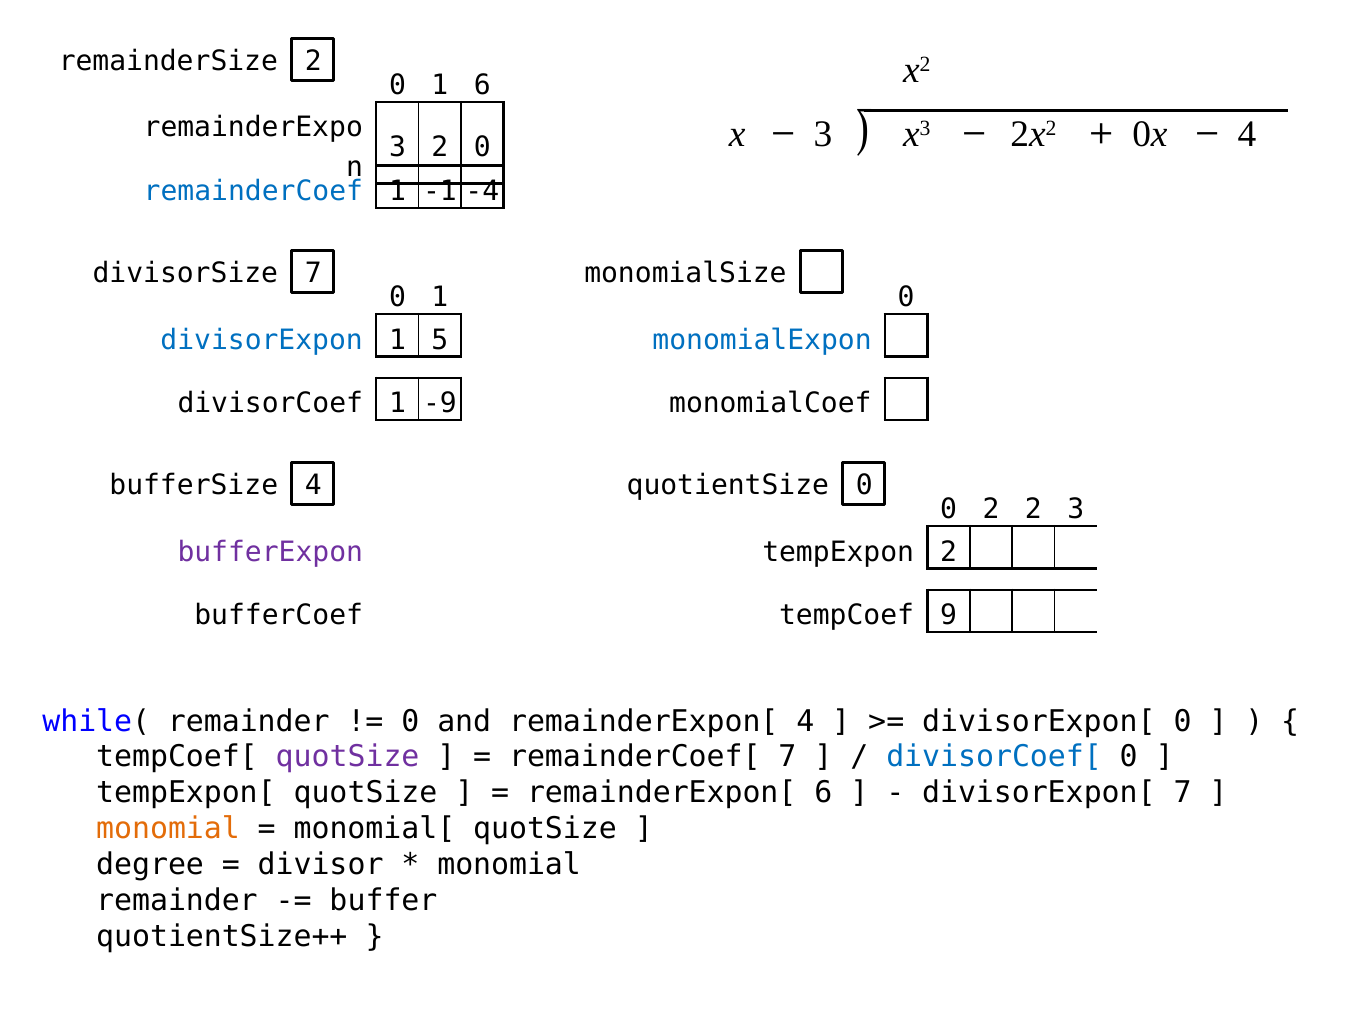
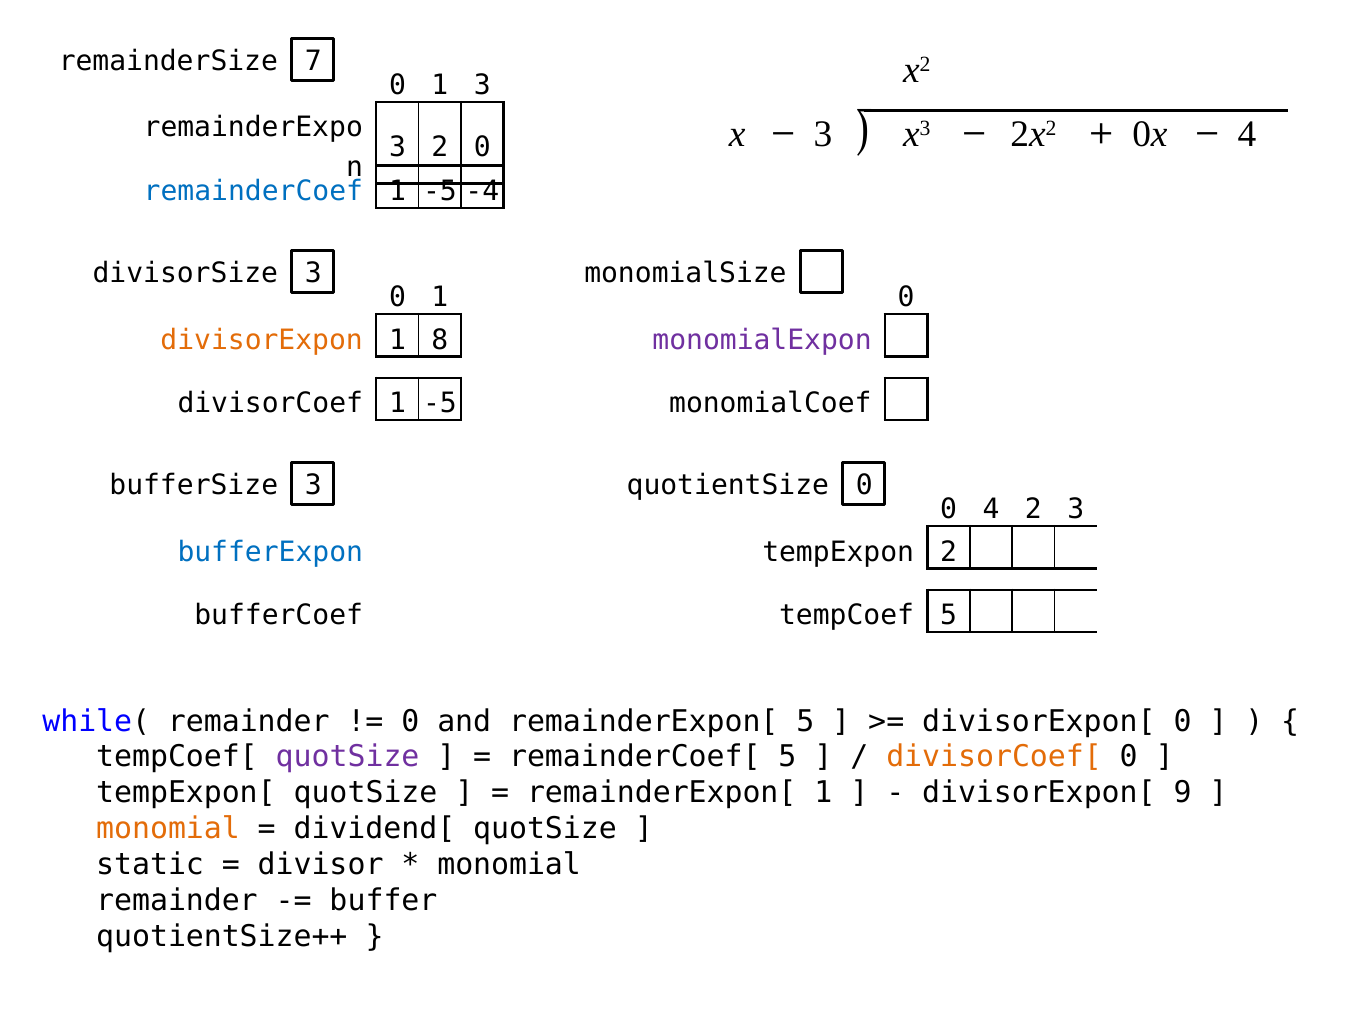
remainderSize 2: 2 -> 7
1 6: 6 -> 3
-1 at (440, 191): -1 -> -5
divisorSize 7: 7 -> 3
divisorExpon colour: blue -> orange
5: 5 -> 8
monomialExpon colour: blue -> purple
divisorCoef 1 -9: -9 -> -5
bufferSize 4: 4 -> 3
0 2: 2 -> 4
bufferExpon colour: purple -> blue
tempCoef 9: 9 -> 5
remainderExpon[ 4: 4 -> 5
remainderCoef[ 7: 7 -> 5
divisorCoef[ colour: blue -> orange
remainderExpon[ 6: 6 -> 1
divisorExpon[ 7: 7 -> 9
monomial[: monomial[ -> dividend[
degree: degree -> static
